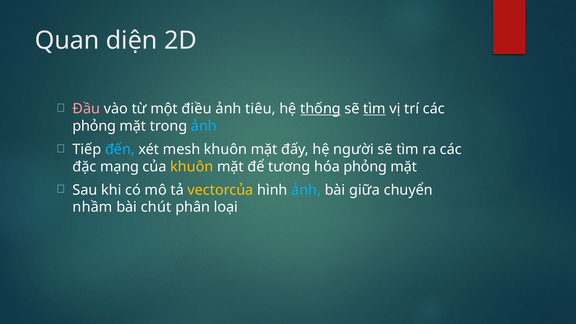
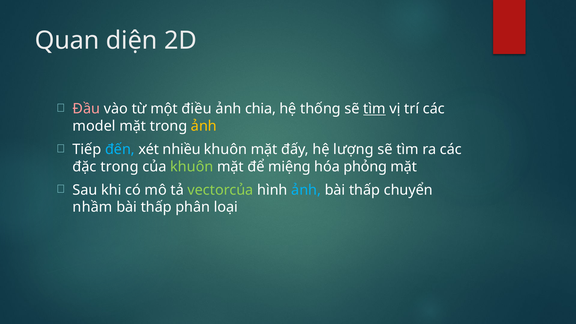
tiêu: tiêu -> chia
thống underline: present -> none
phỏng at (94, 126): phỏng -> model
ảnh at (204, 126) colour: light blue -> yellow
mesh: mesh -> nhiều
người: người -> lượng
đặc mạng: mạng -> trong
khuôn at (192, 167) colour: yellow -> light green
tương: tương -> miệng
vectorcủa colour: yellow -> light green
giữa at (364, 190): giữa -> thấp
chút at (156, 207): chút -> thấp
